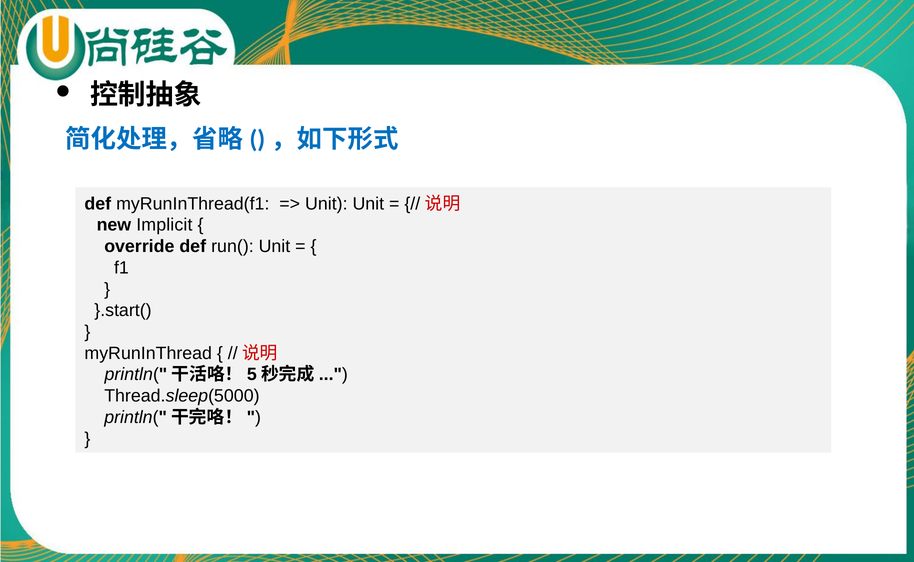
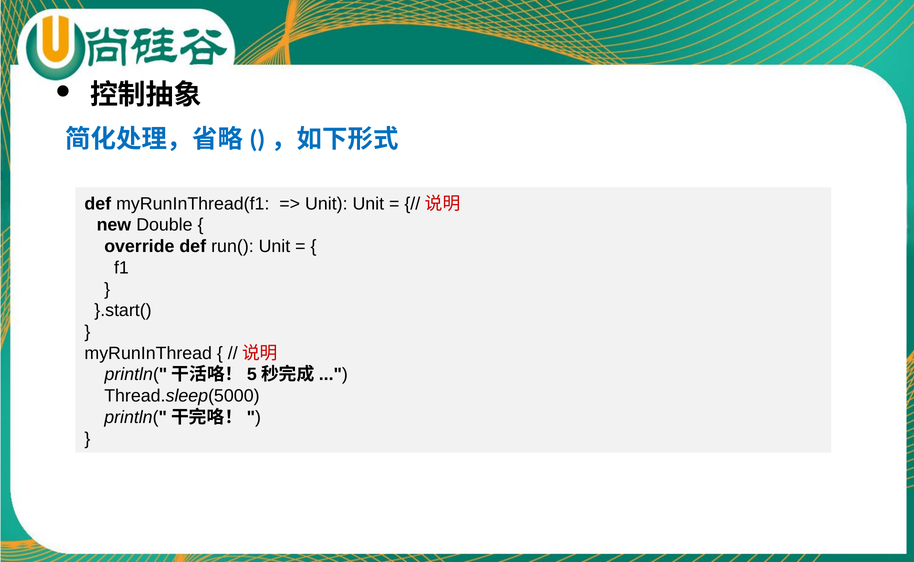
Implicit: Implicit -> Double
